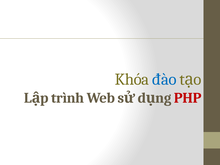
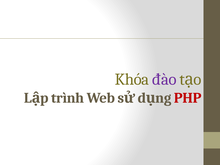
đào colour: blue -> purple
